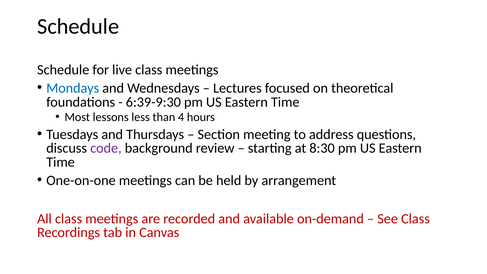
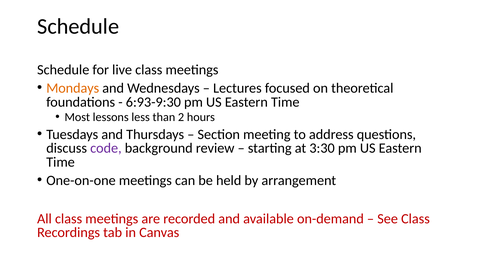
Mondays colour: blue -> orange
6:39-9:30: 6:39-9:30 -> 6:93-9:30
4: 4 -> 2
8:30: 8:30 -> 3:30
